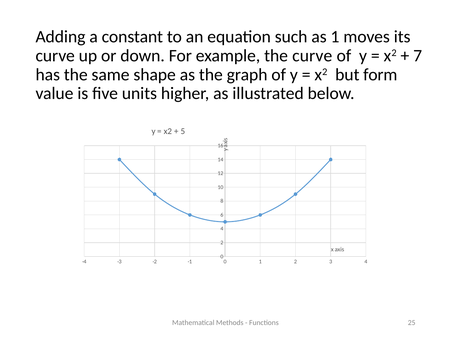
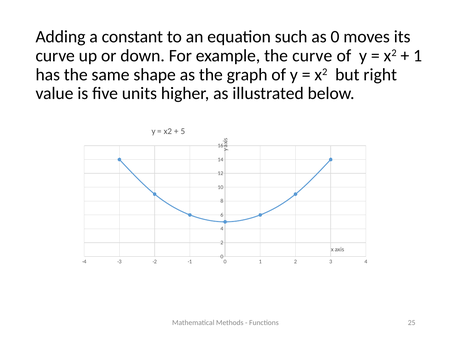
as 1: 1 -> 0
7 at (418, 56): 7 -> 1
form: form -> right
